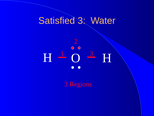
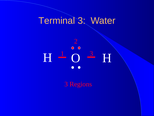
Satisfied: Satisfied -> Terminal
